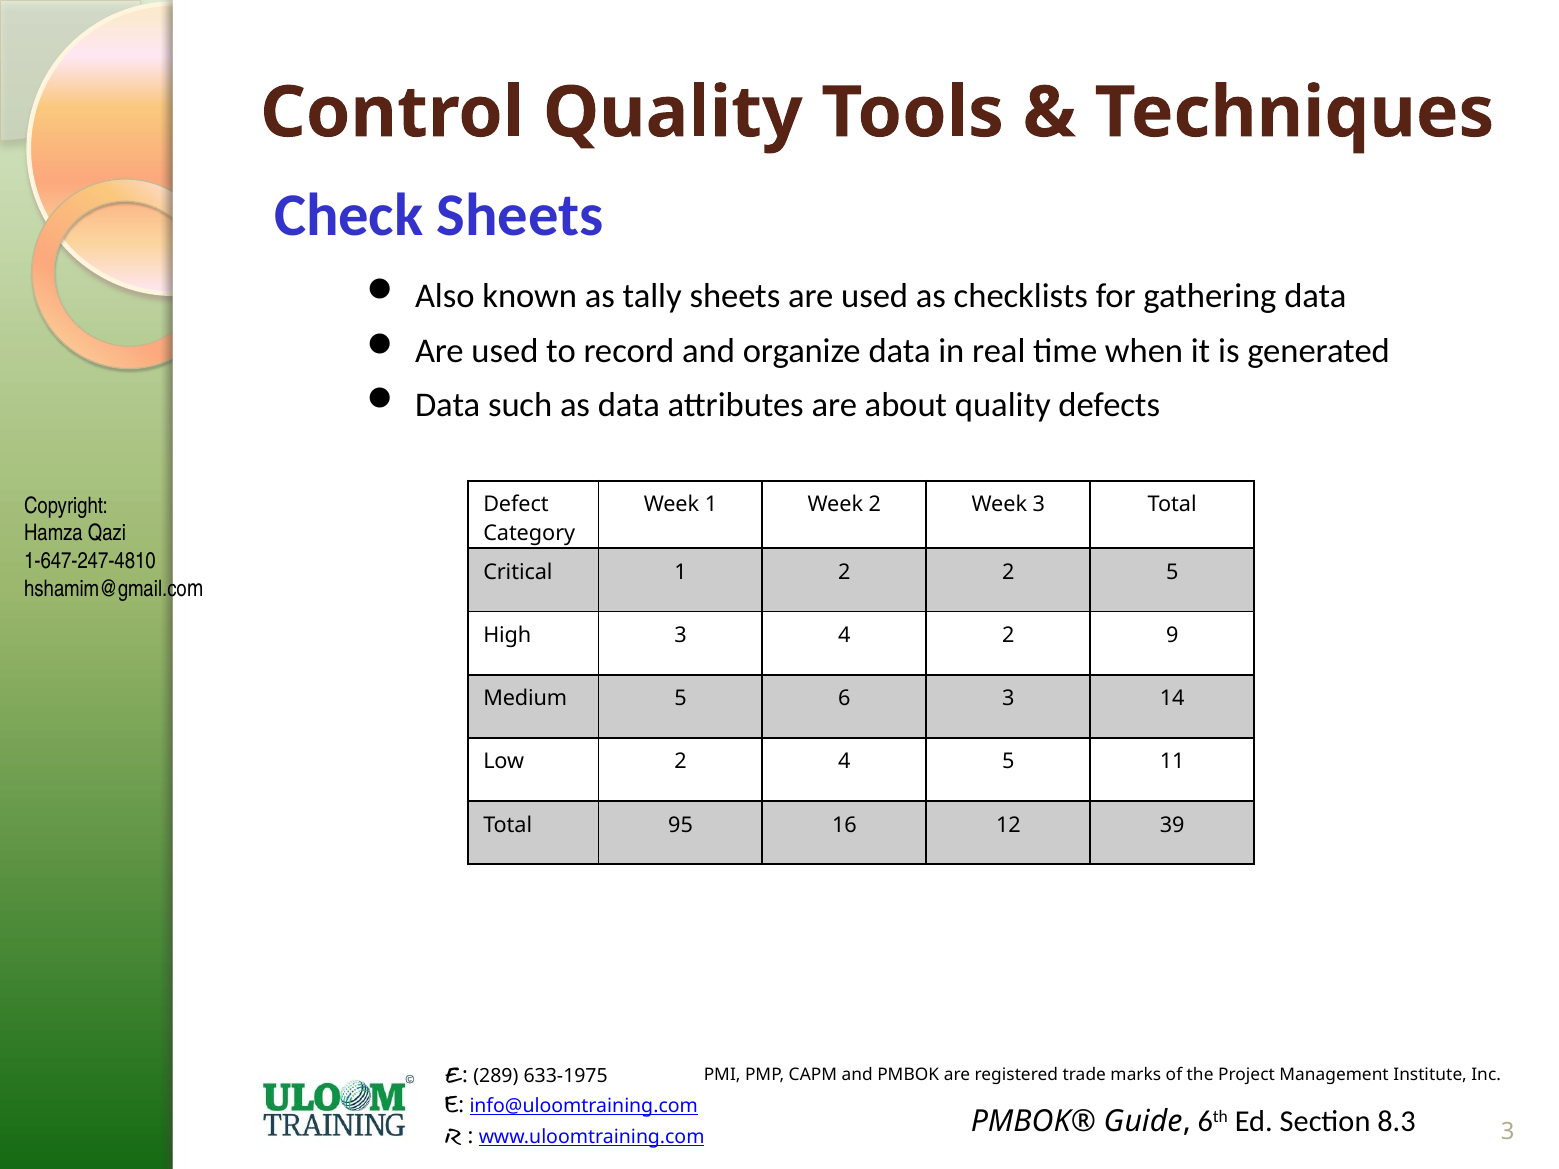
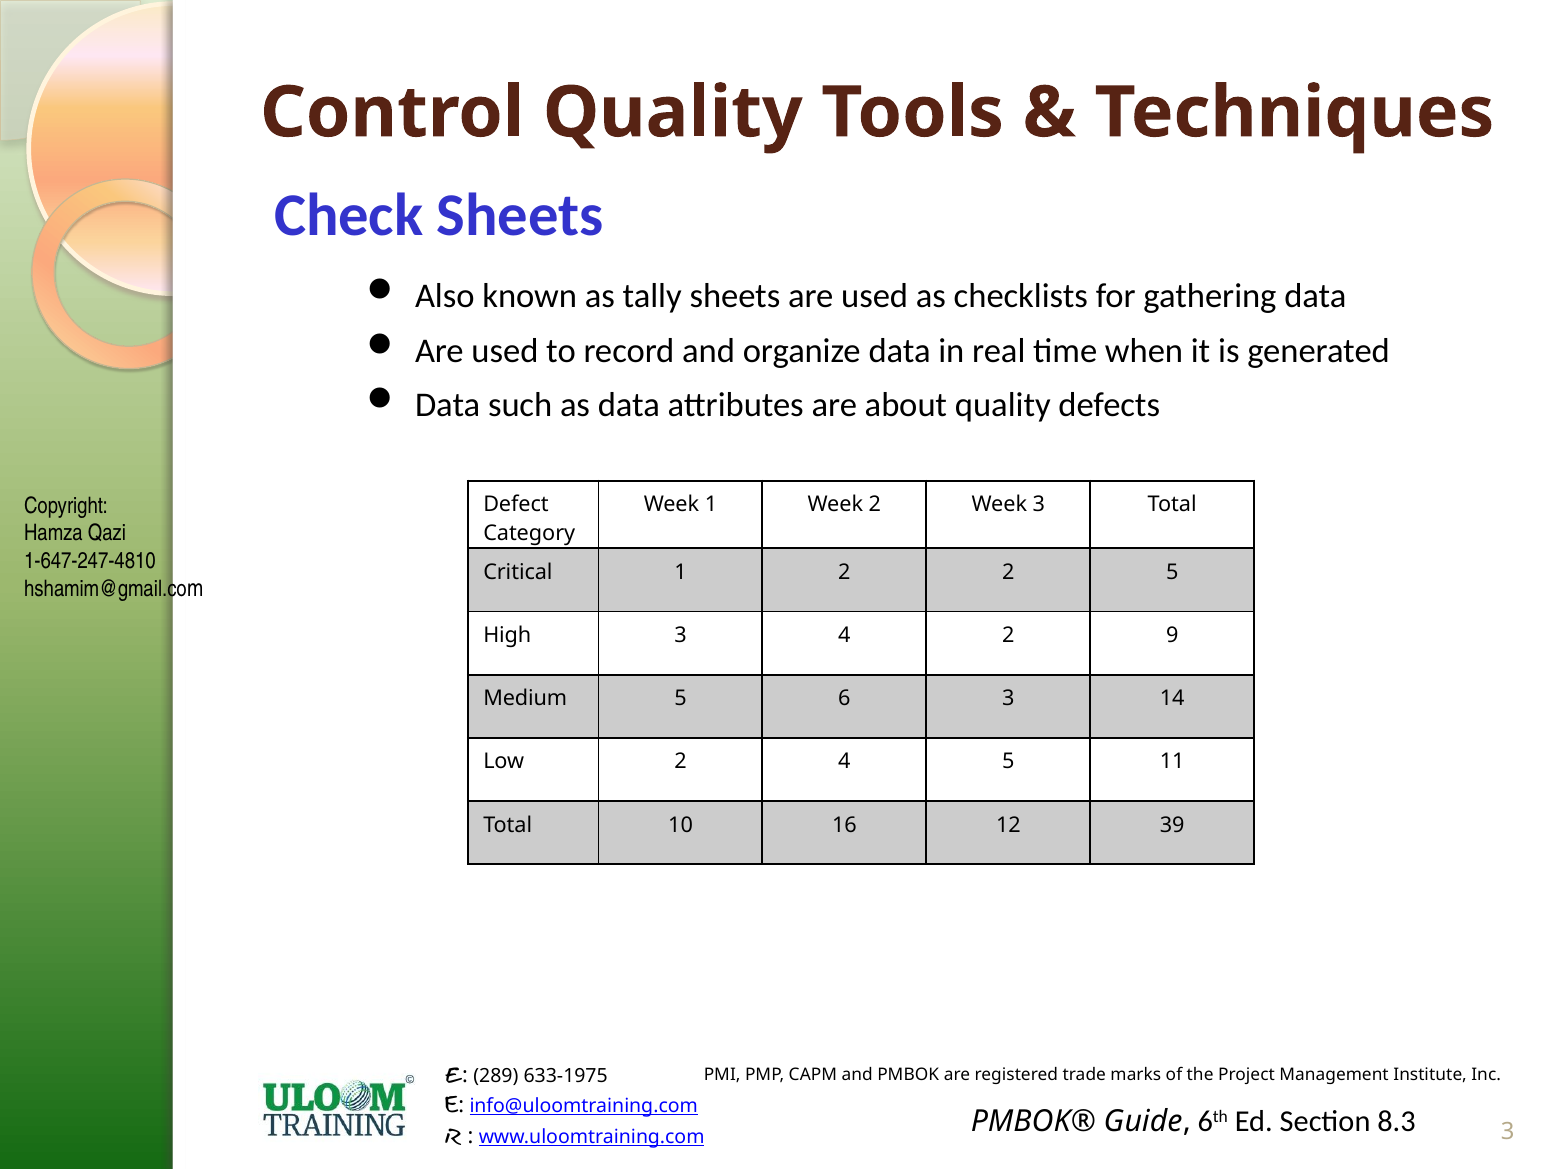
95: 95 -> 10
